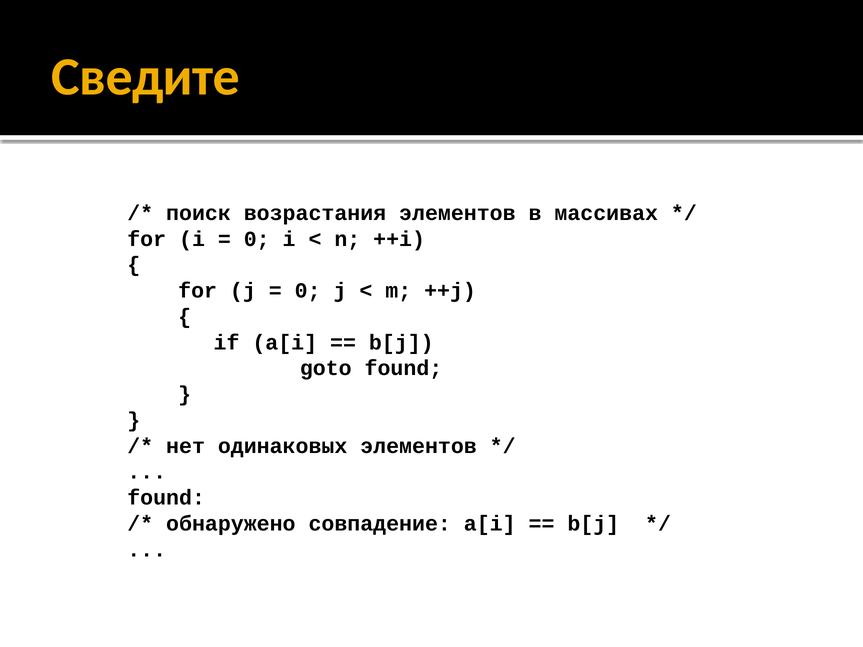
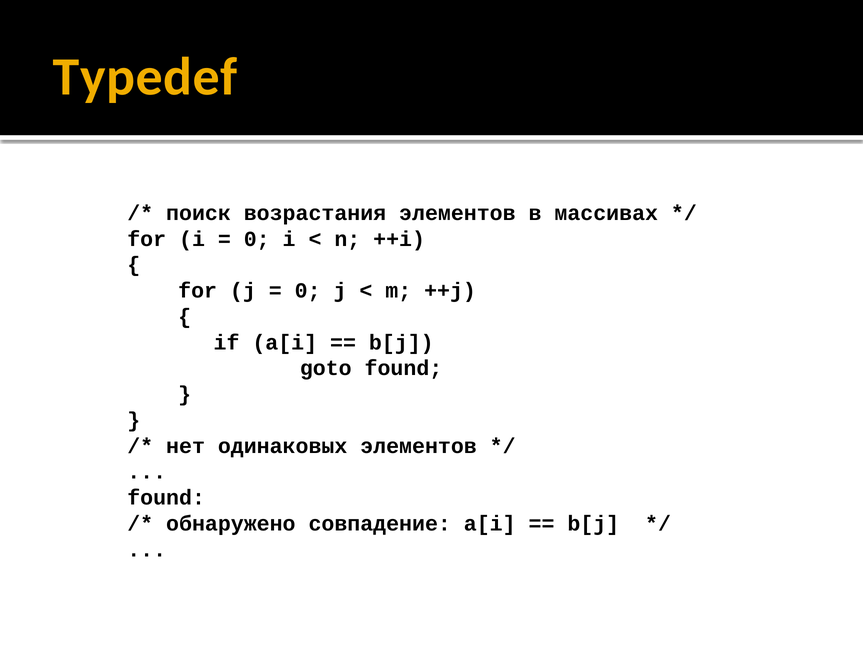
Сведите: Сведите -> Typedef
